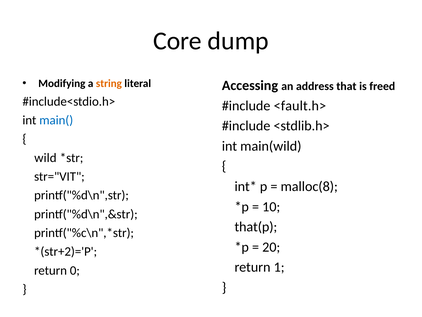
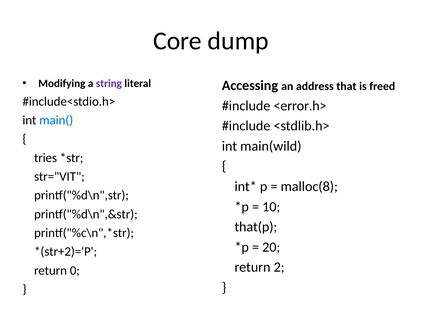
string colour: orange -> purple
<fault.h>: <fault.h> -> <error.h>
wild: wild -> tries
1: 1 -> 2
